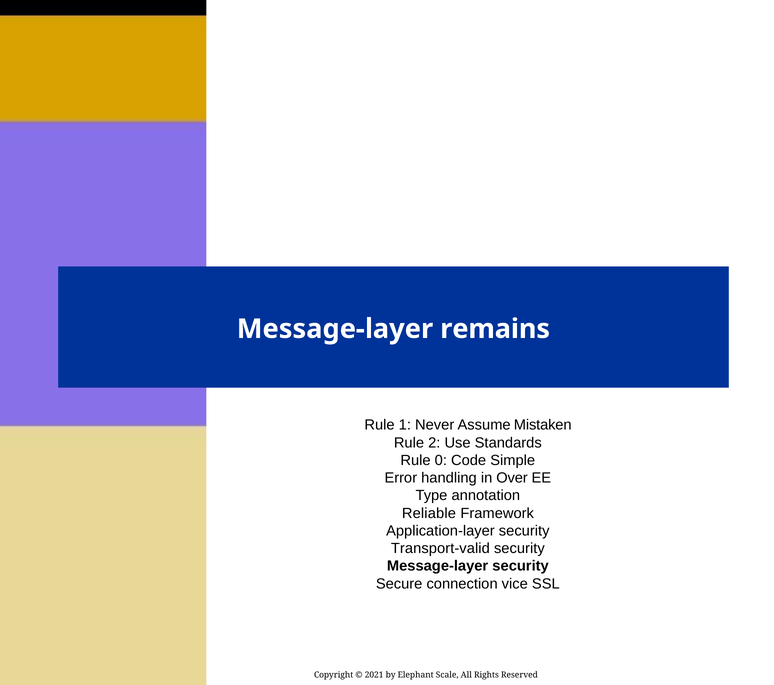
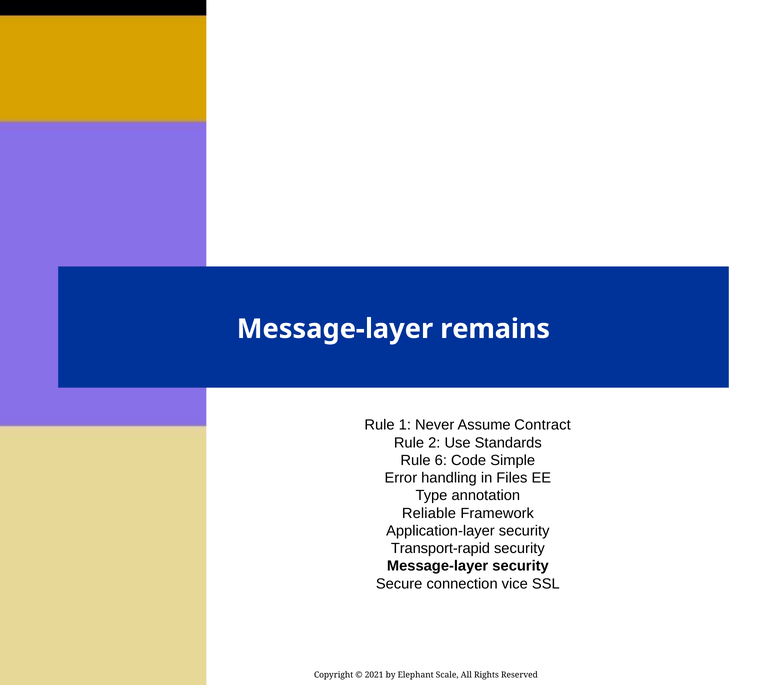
Mistaken: Mistaken -> Contract
0: 0 -> 6
Over: Over -> Files
Transport-valid: Transport-valid -> Transport-rapid
